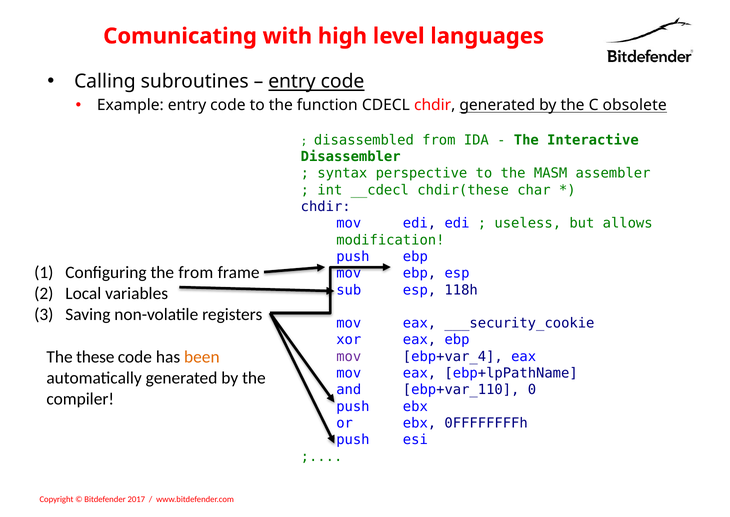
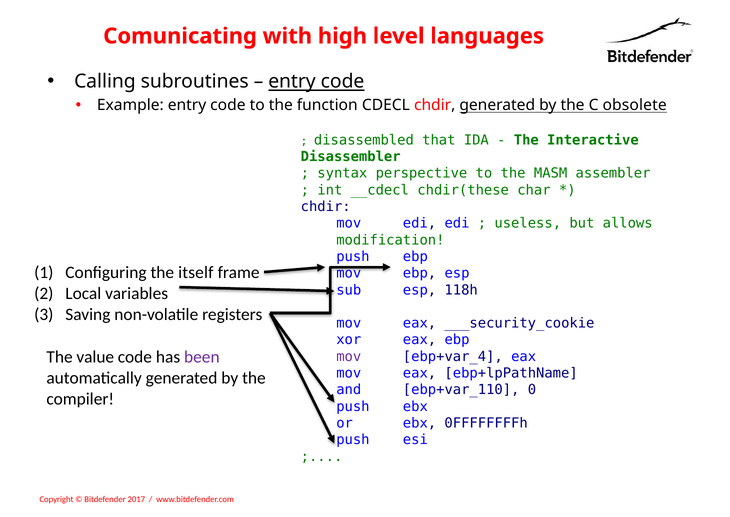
disassembled from: from -> that
the from: from -> itself
these: these -> value
been colour: orange -> purple
